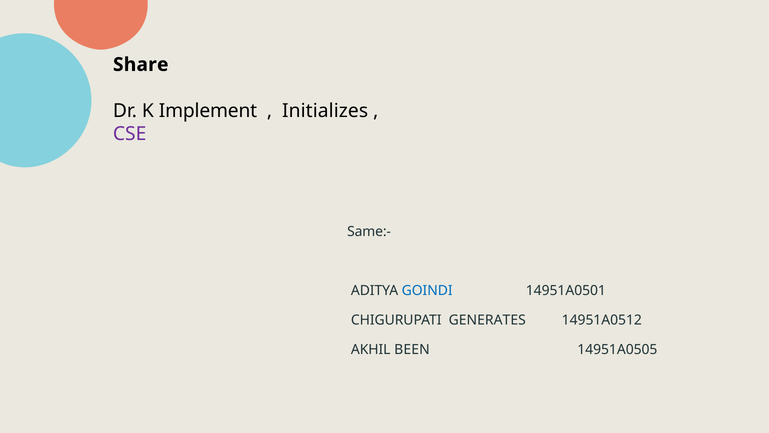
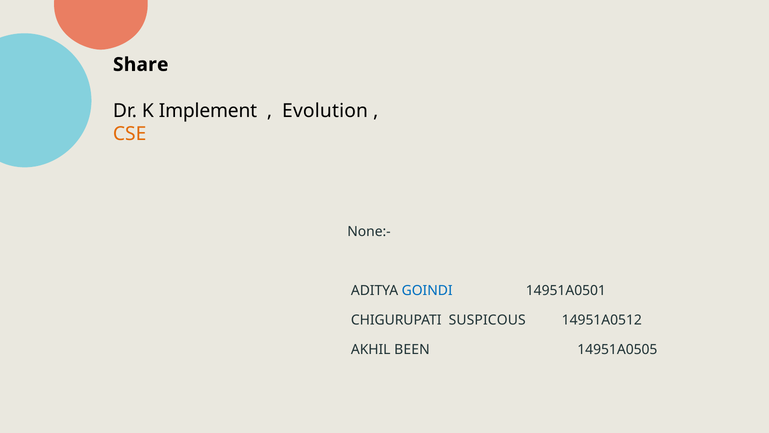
Initializes: Initializes -> Evolution
CSE colour: purple -> orange
Same:-: Same:- -> None:-
GENERATES: GENERATES -> SUSPICOUS
